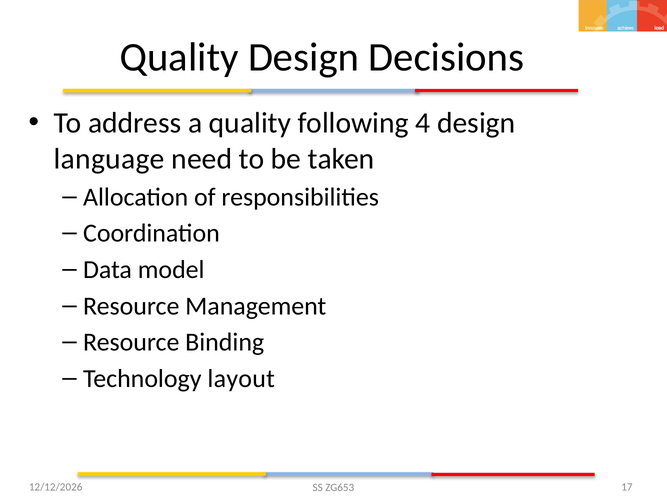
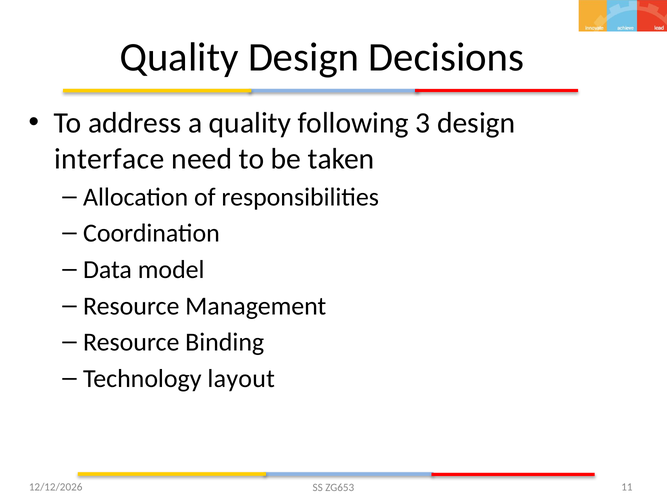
4: 4 -> 3
language: language -> interface
17: 17 -> 11
